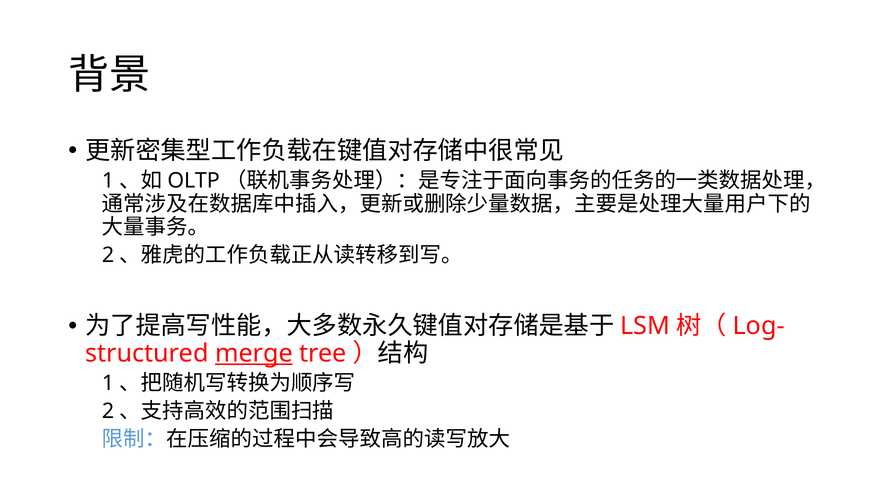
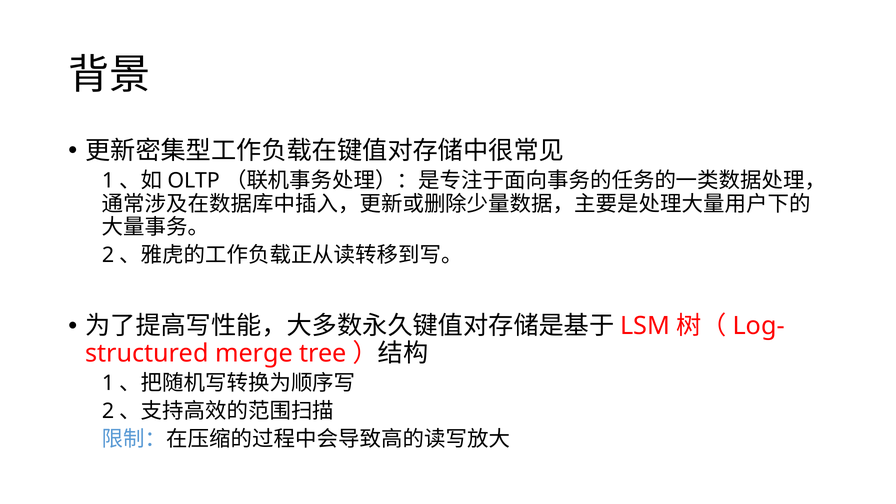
merge underline: present -> none
